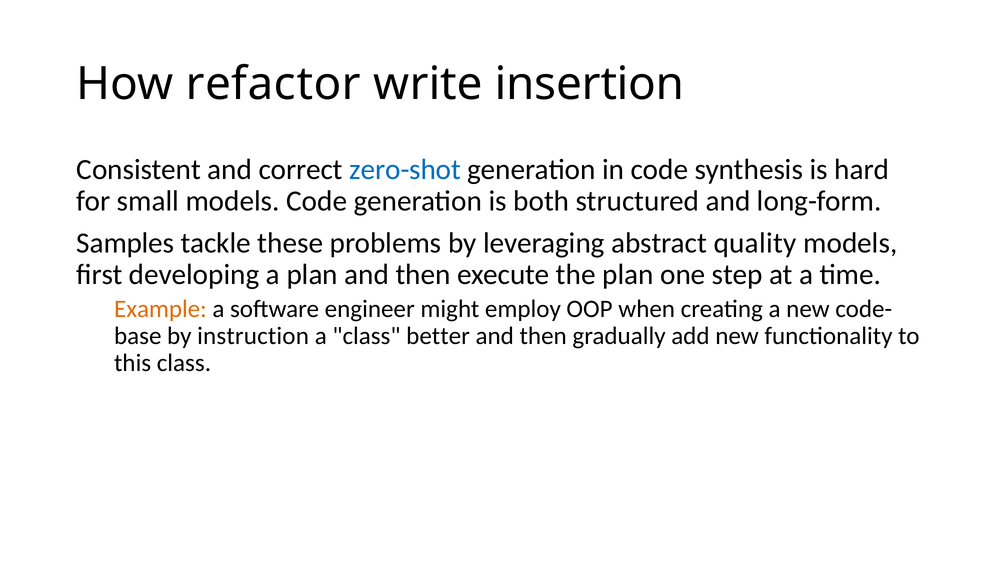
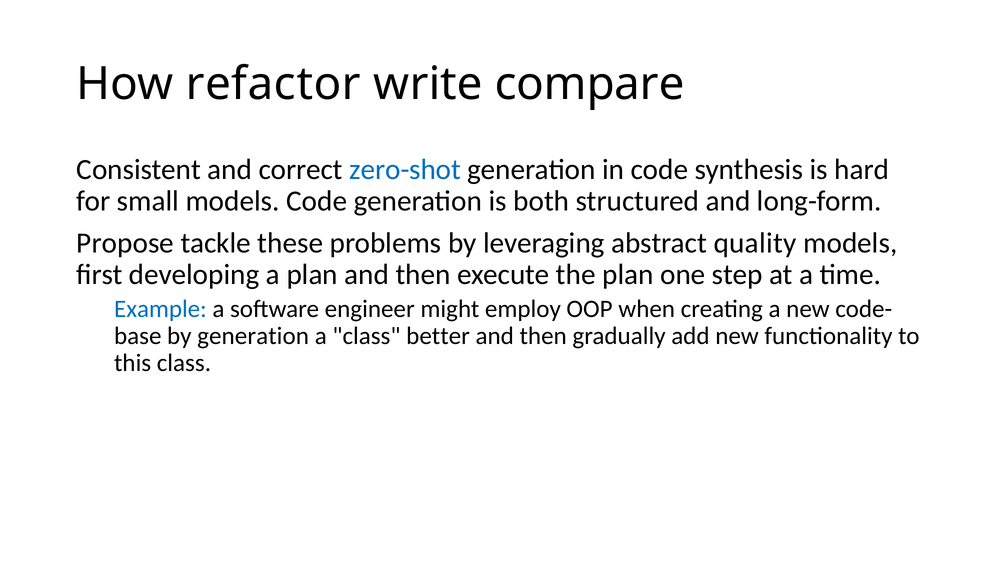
insertion: insertion -> compare
Samples: Samples -> Propose
Example colour: orange -> blue
by instruction: instruction -> generation
